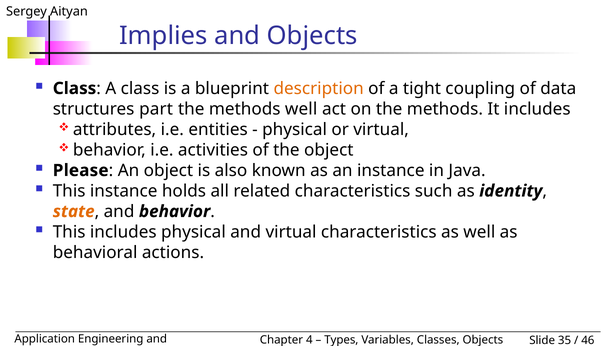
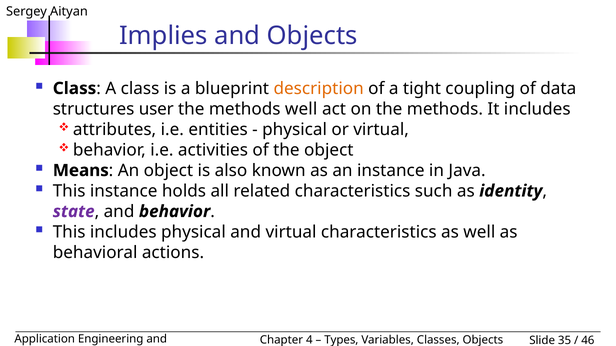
part: part -> user
Please: Please -> Means
state colour: orange -> purple
